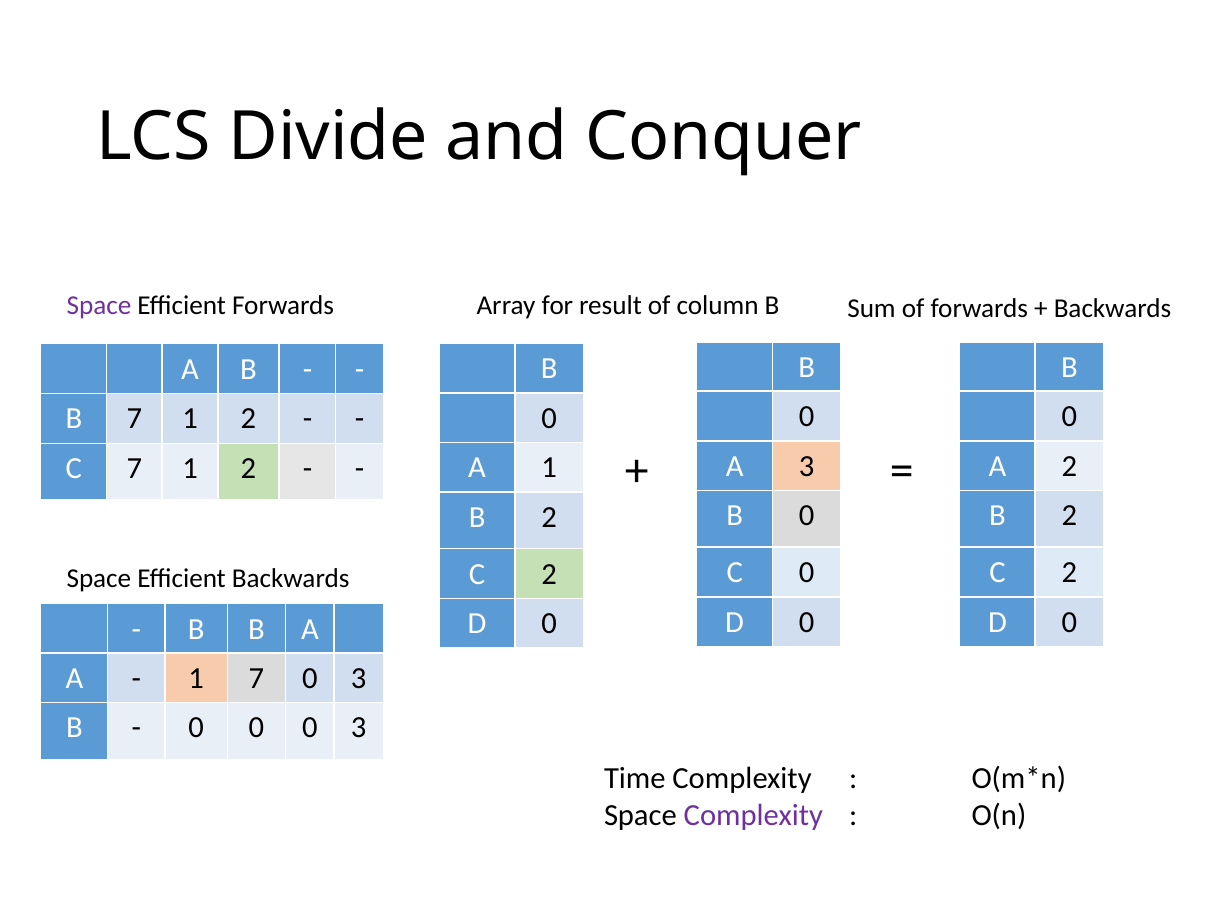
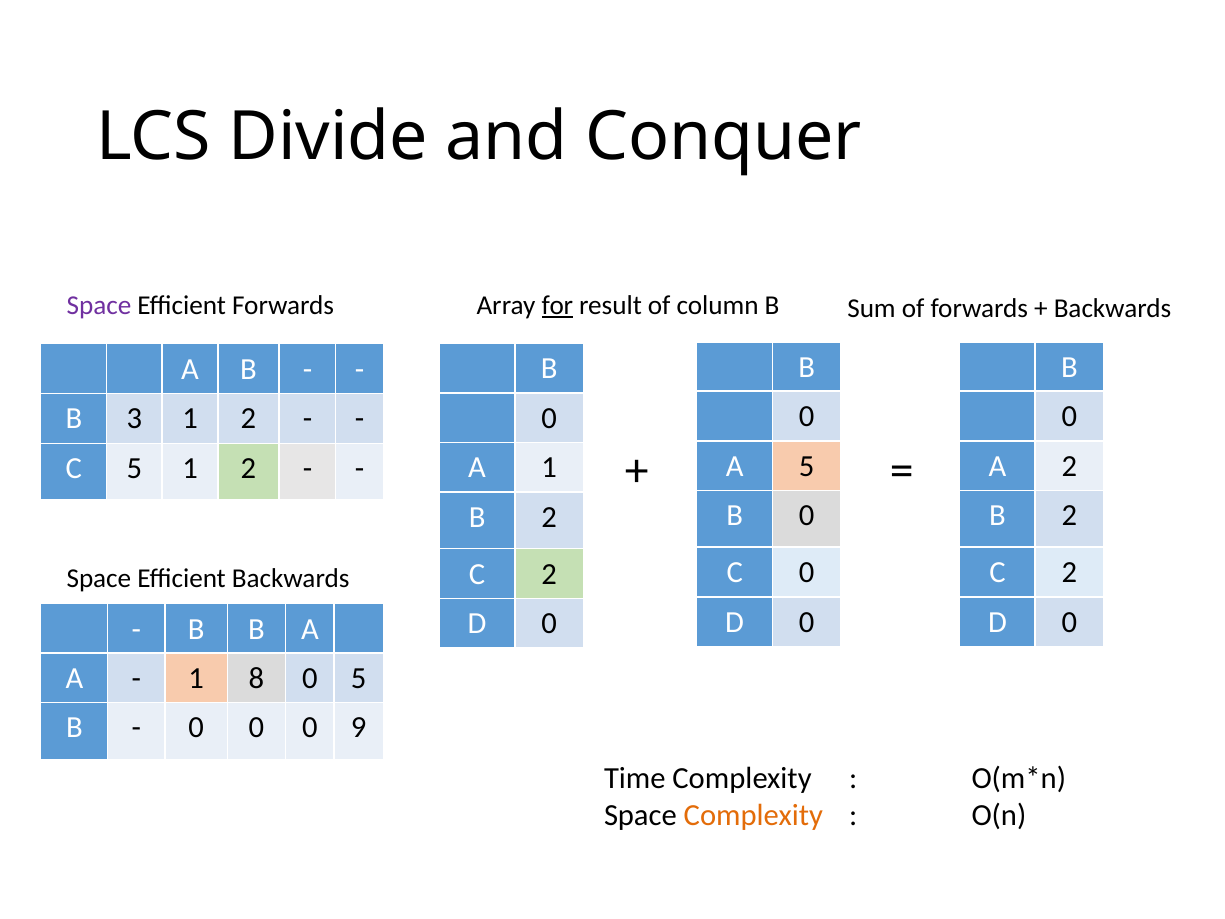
for underline: none -> present
B 7: 7 -> 3
A 3: 3 -> 5
C 7: 7 -> 5
1 7: 7 -> 8
3 at (359, 678): 3 -> 5
0 0 3: 3 -> 9
Complexity at (753, 815) colour: purple -> orange
